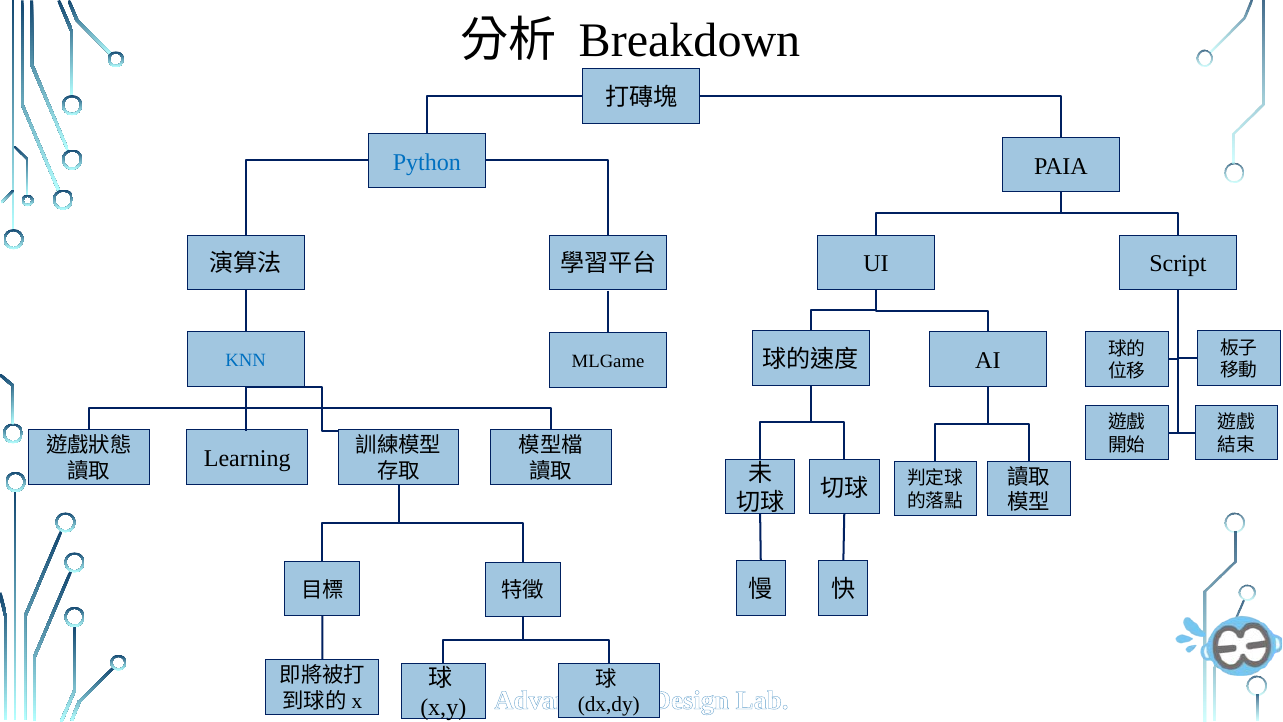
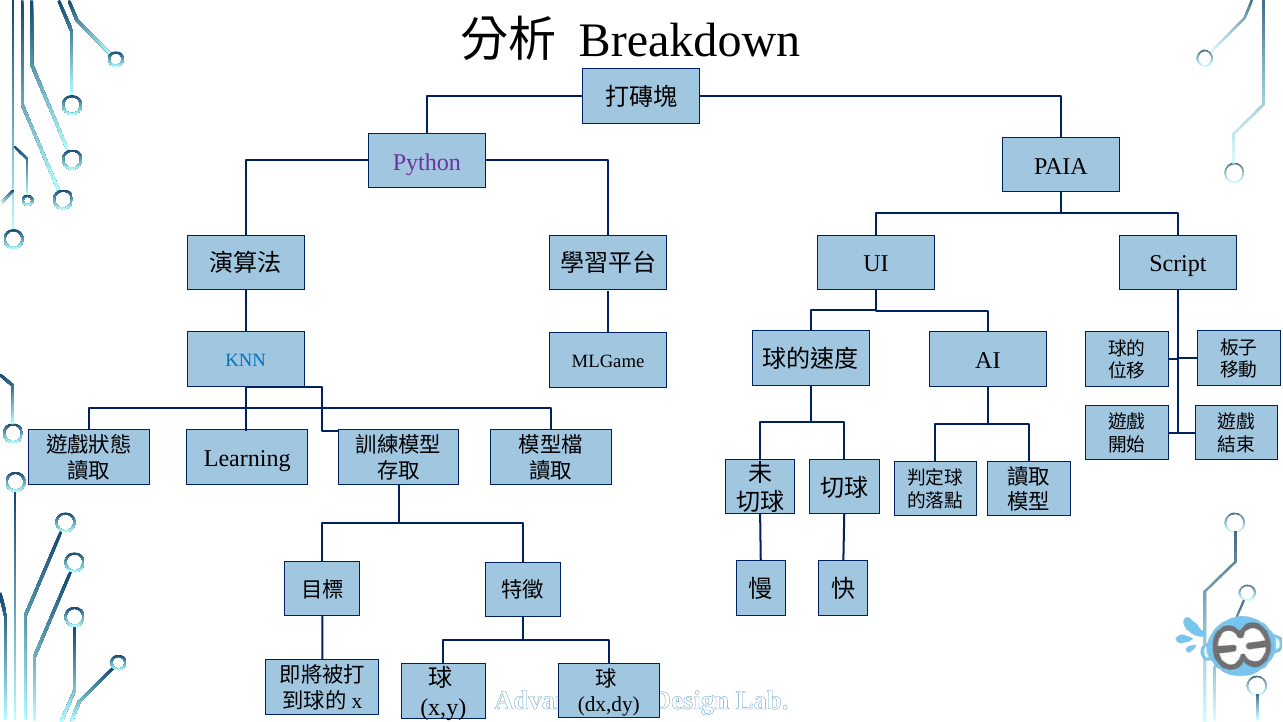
Python colour: blue -> purple
